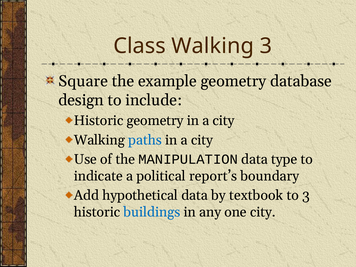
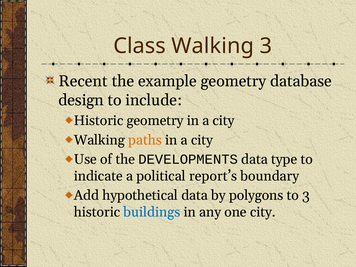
Square: Square -> Recent
paths colour: blue -> orange
MANIPULATION: MANIPULATION -> DEVELOPMENTS
textbook: textbook -> polygons
